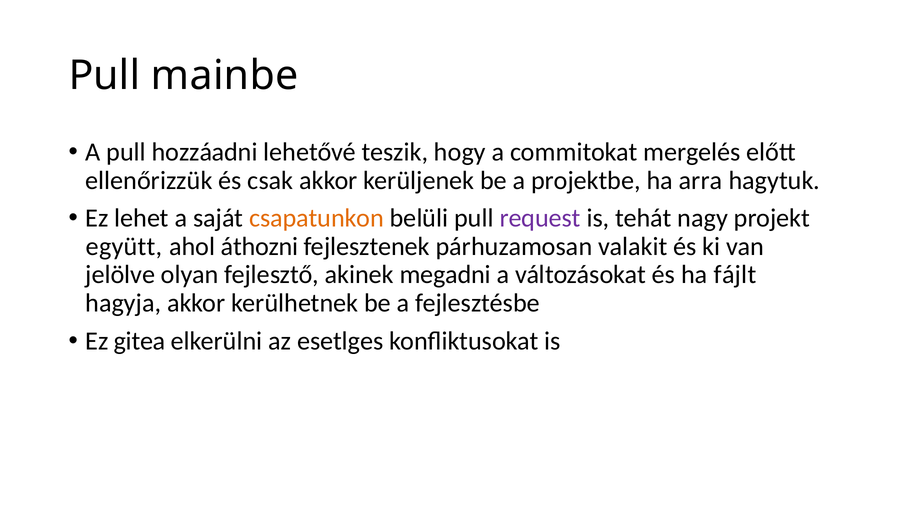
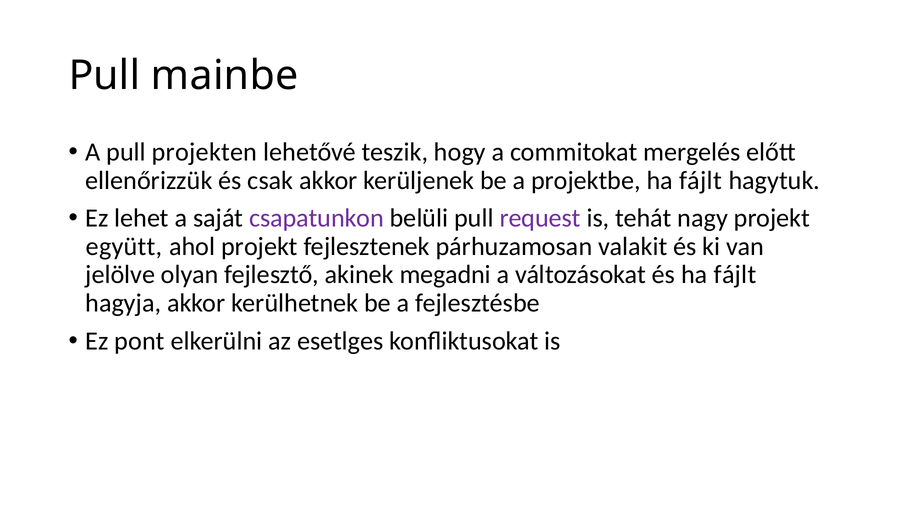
hozzáadni: hozzáadni -> projekten
projektbe ha arra: arra -> fájlt
csapatunkon colour: orange -> purple
ahol áthozni: áthozni -> projekt
gitea: gitea -> pont
